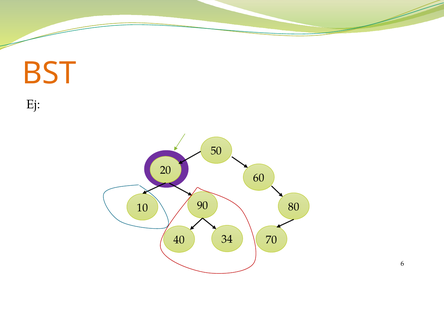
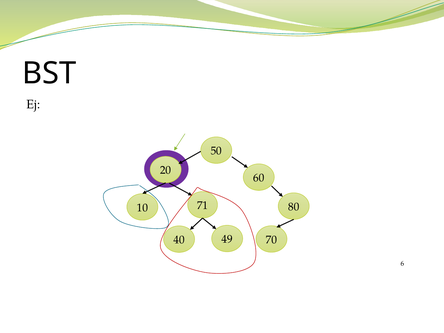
BST colour: orange -> black
90: 90 -> 71
34: 34 -> 49
